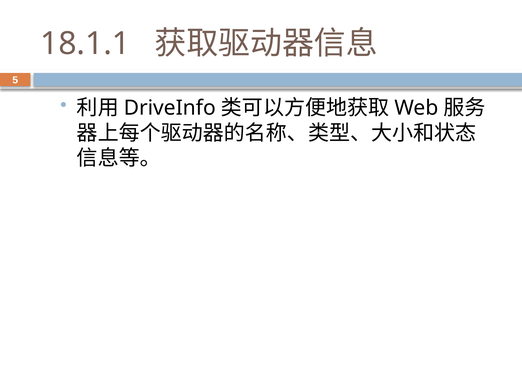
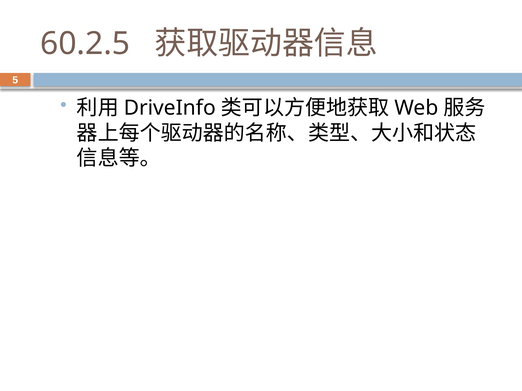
18.1.1: 18.1.1 -> 60.2.5
